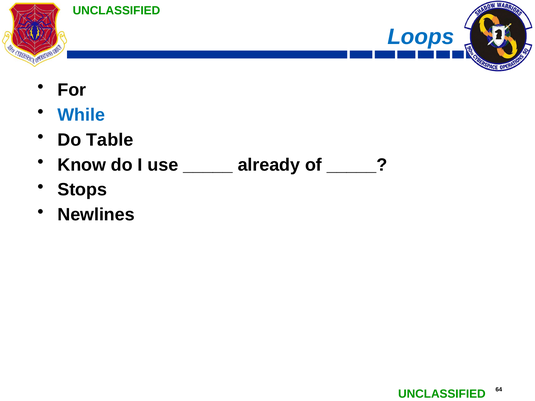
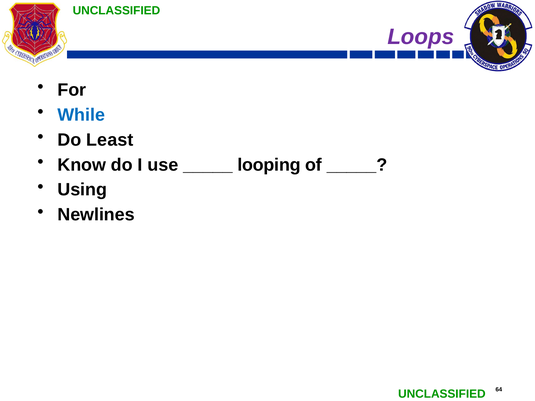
Loops colour: blue -> purple
Table: Table -> Least
already: already -> looping
Stops: Stops -> Using
